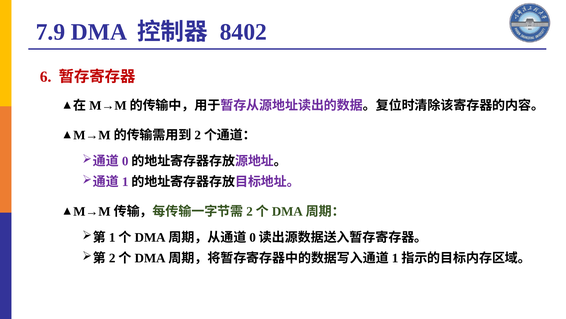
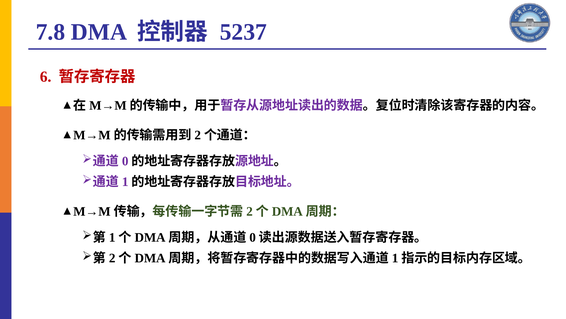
7.9: 7.9 -> 7.8
8402: 8402 -> 5237
